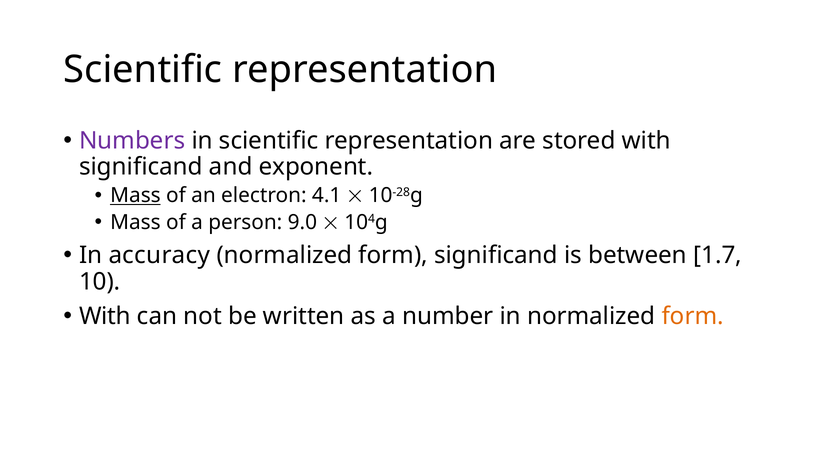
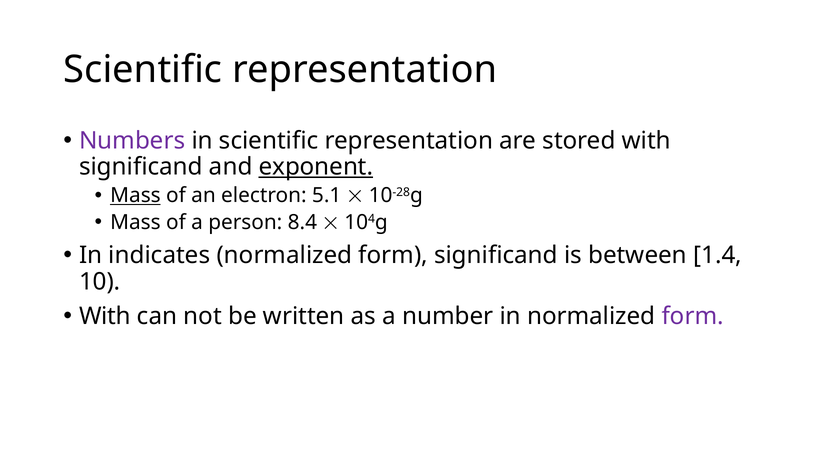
exponent underline: none -> present
4.1: 4.1 -> 5.1
9.0: 9.0 -> 8.4
accuracy: accuracy -> indicates
1.7: 1.7 -> 1.4
form at (693, 316) colour: orange -> purple
